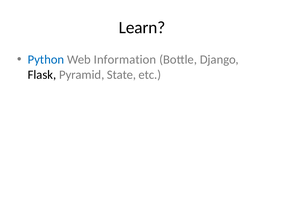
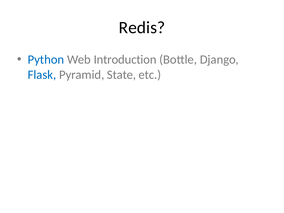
Learn: Learn -> Redis
Information: Information -> Introduction
Flask colour: black -> blue
